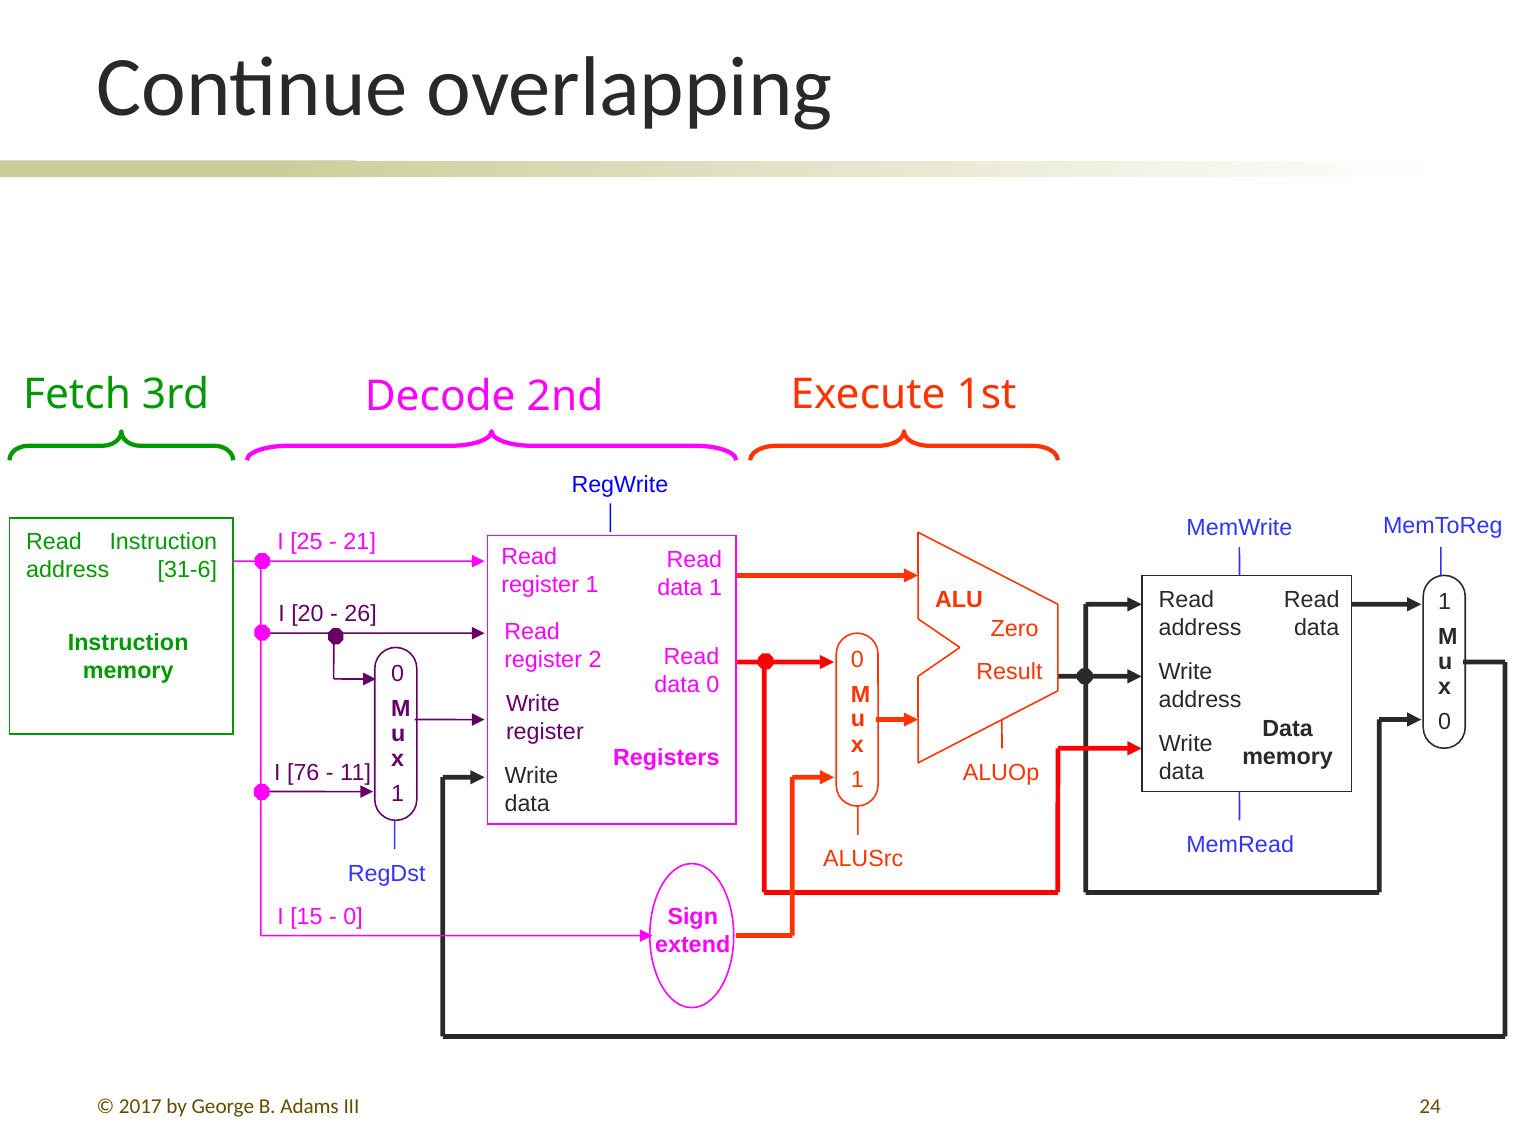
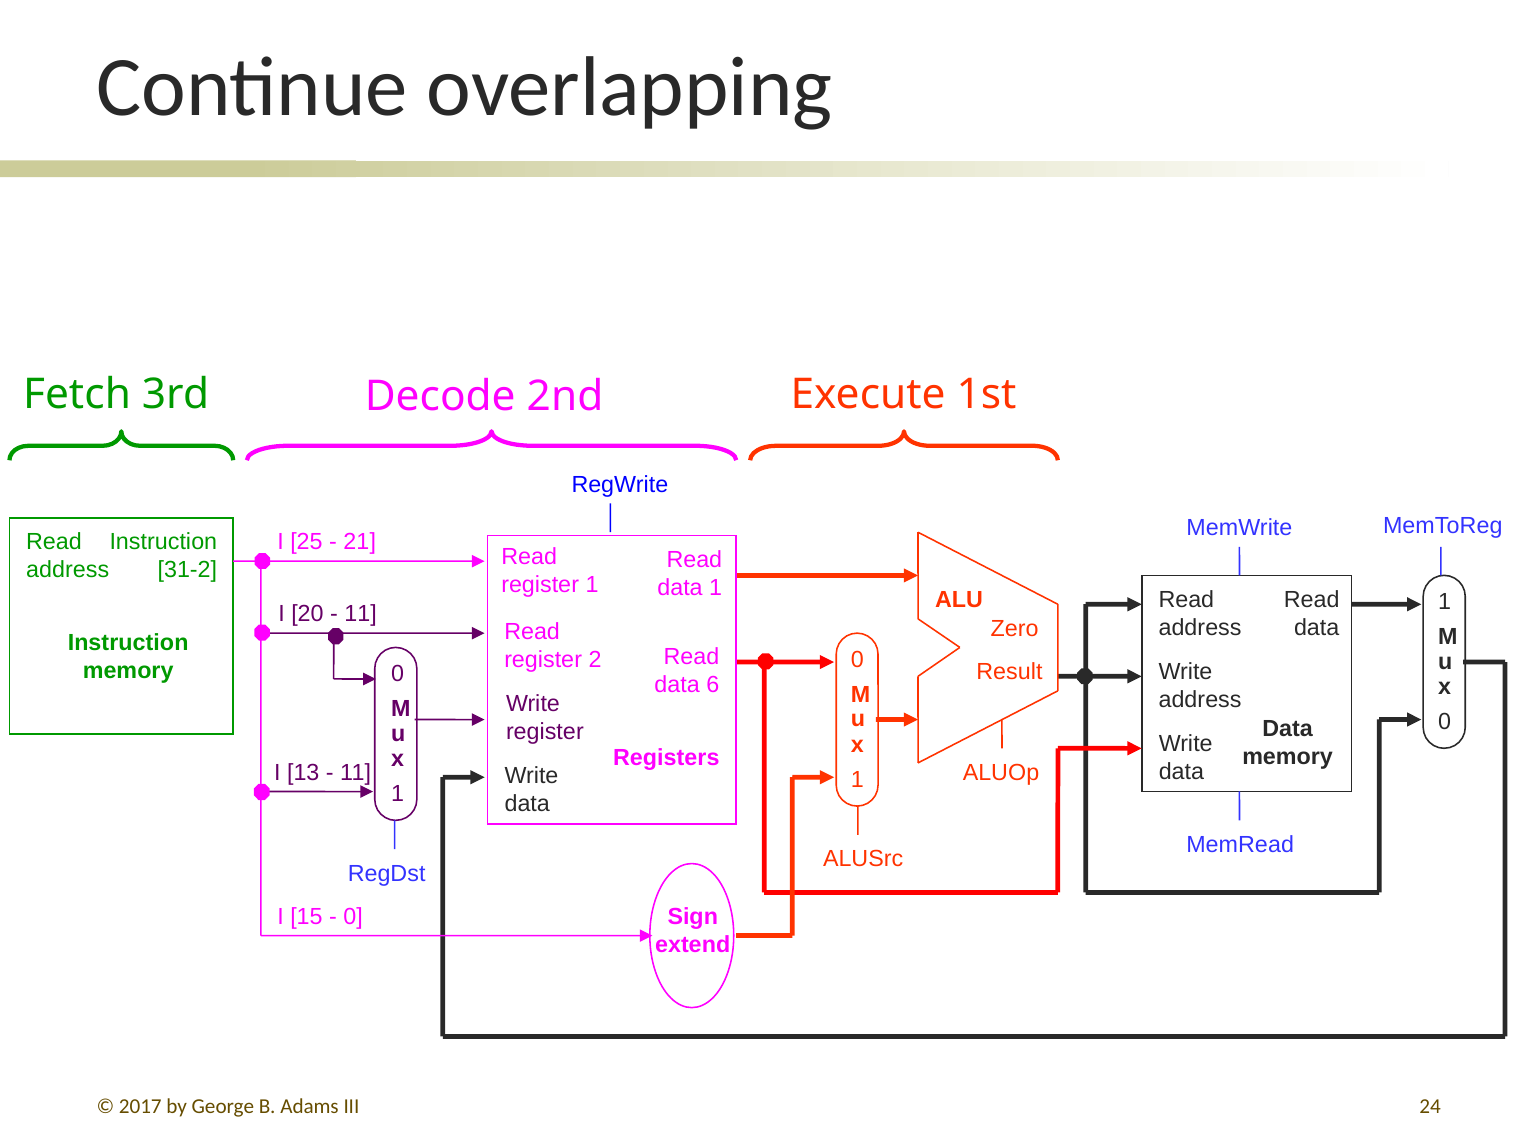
31-6: 31-6 -> 31-2
26 at (361, 614): 26 -> 11
data 0: 0 -> 6
76: 76 -> 13
